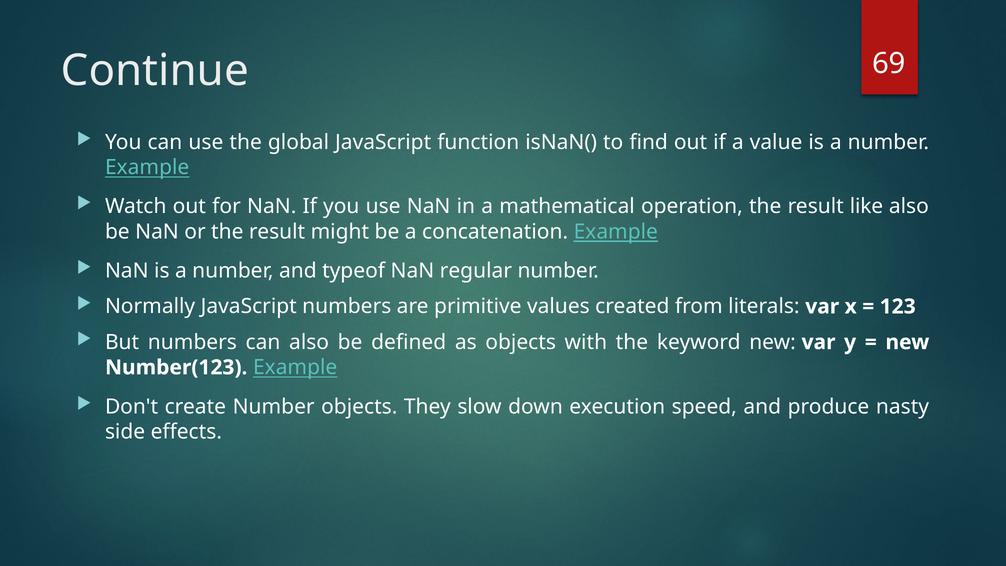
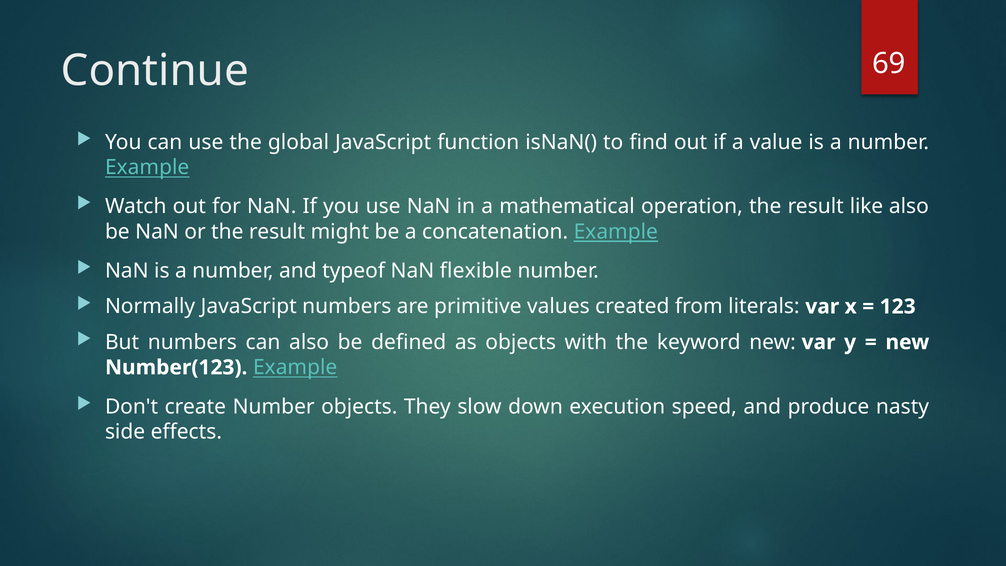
regular: regular -> flexible
